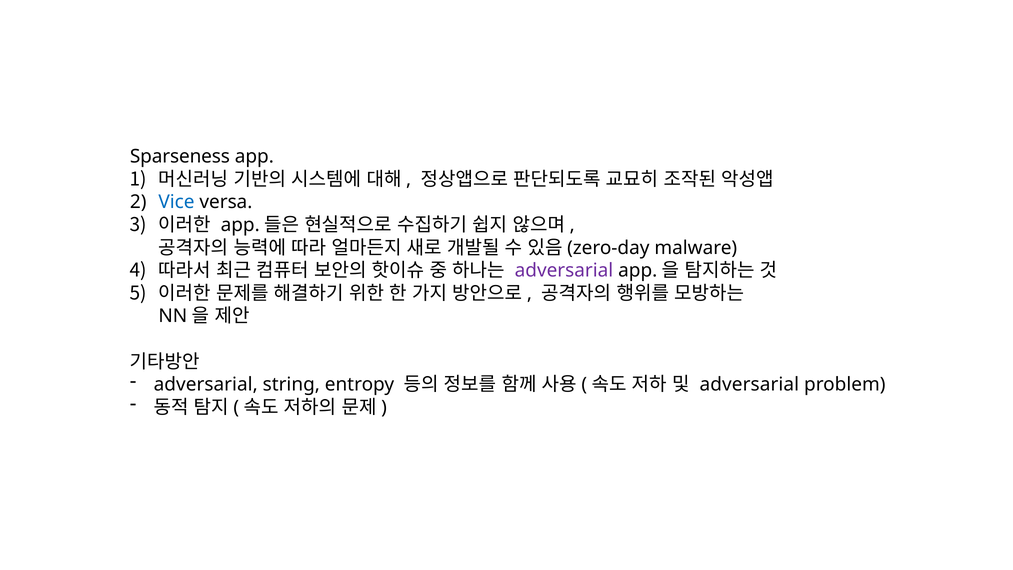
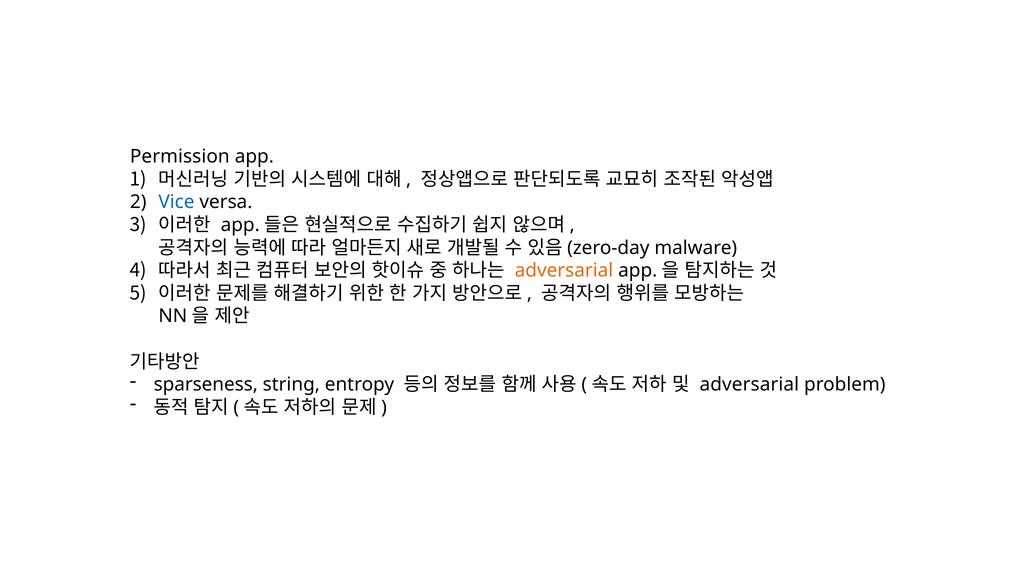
Sparseness: Sparseness -> Permission
adversarial at (564, 270) colour: purple -> orange
adversarial at (206, 384): adversarial -> sparseness
